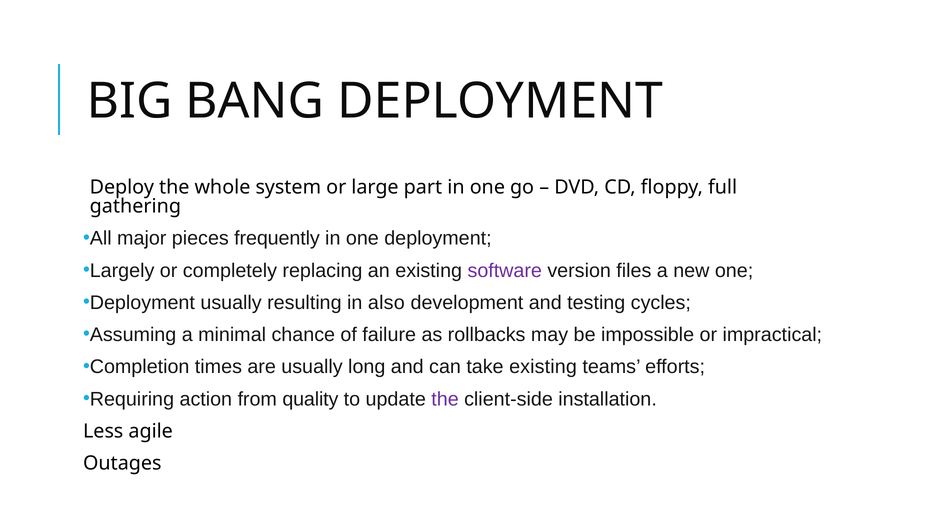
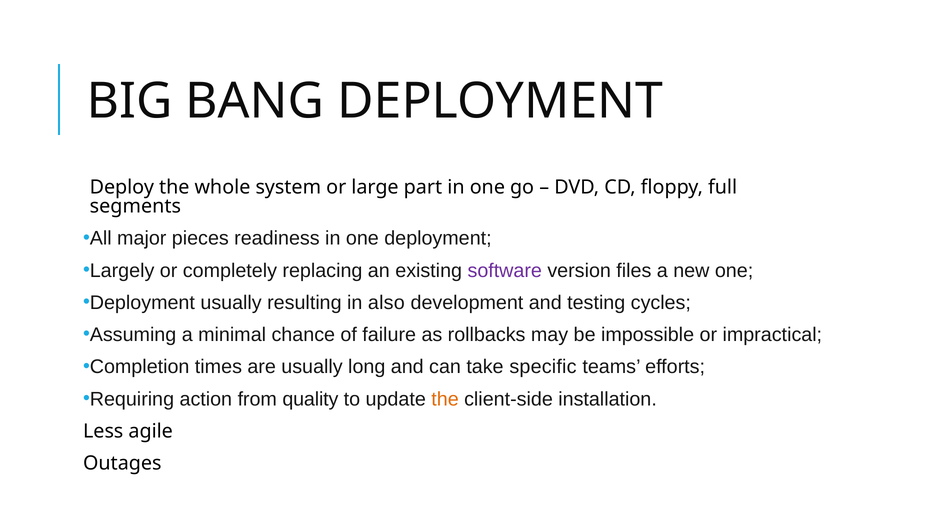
gathering: gathering -> segments
frequently: frequently -> readiness
take existing: existing -> specific
the at (445, 400) colour: purple -> orange
